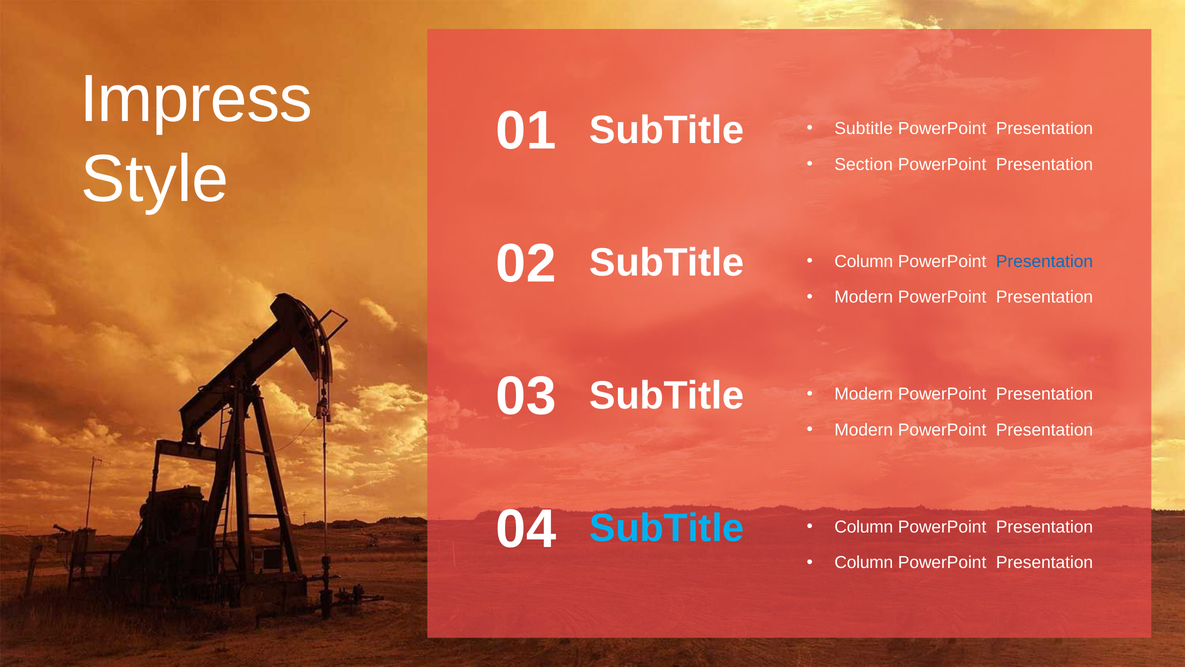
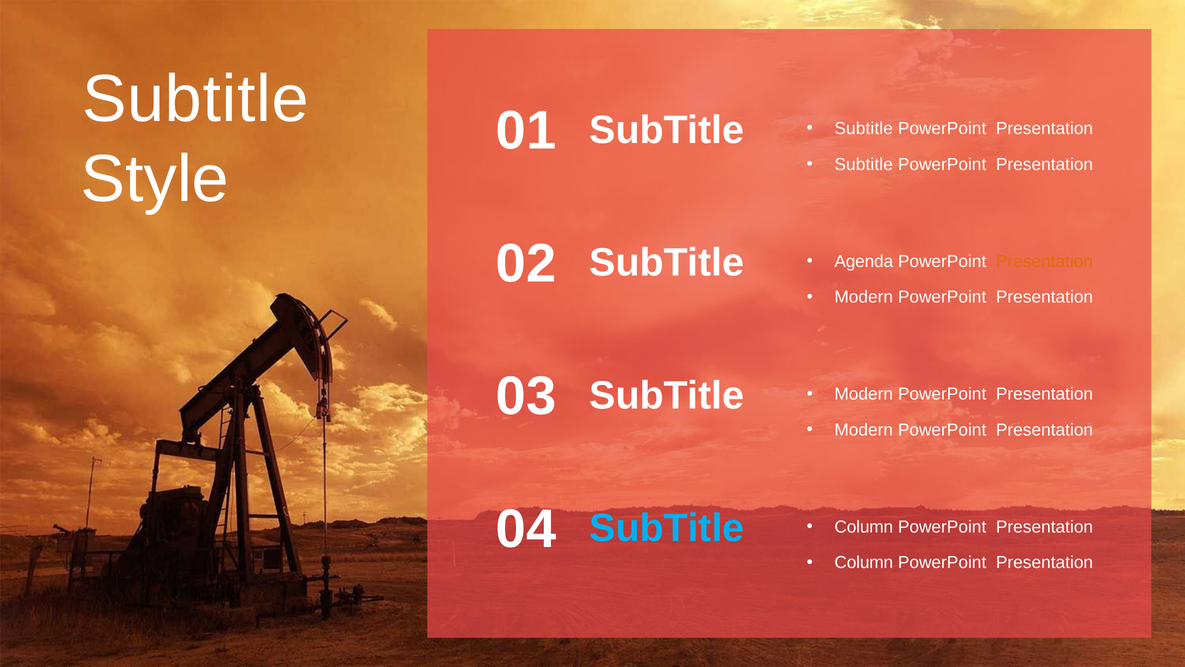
Impress at (196, 99): Impress -> Subtitle
Section at (864, 164): Section -> Subtitle
Column at (864, 261): Column -> Agenda
Presentation at (1045, 261) colour: blue -> orange
